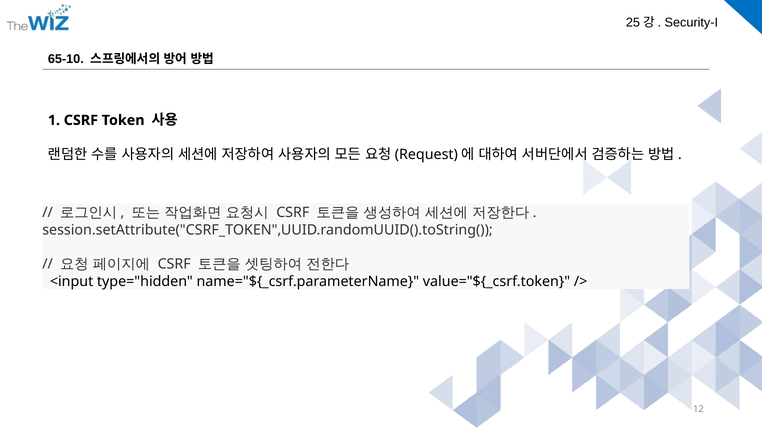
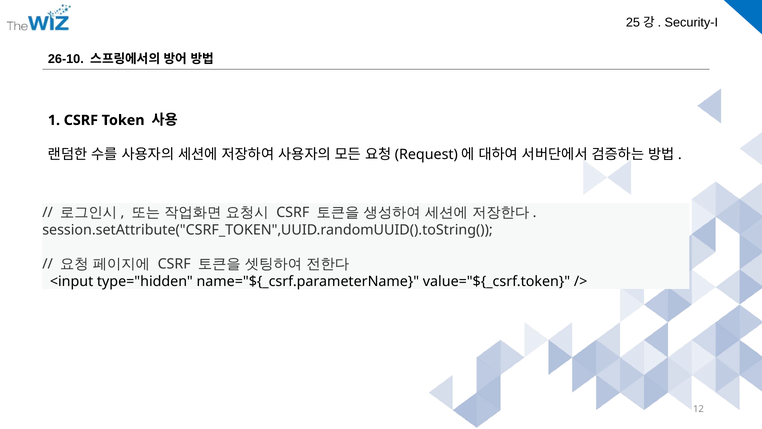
65-10: 65-10 -> 26-10
